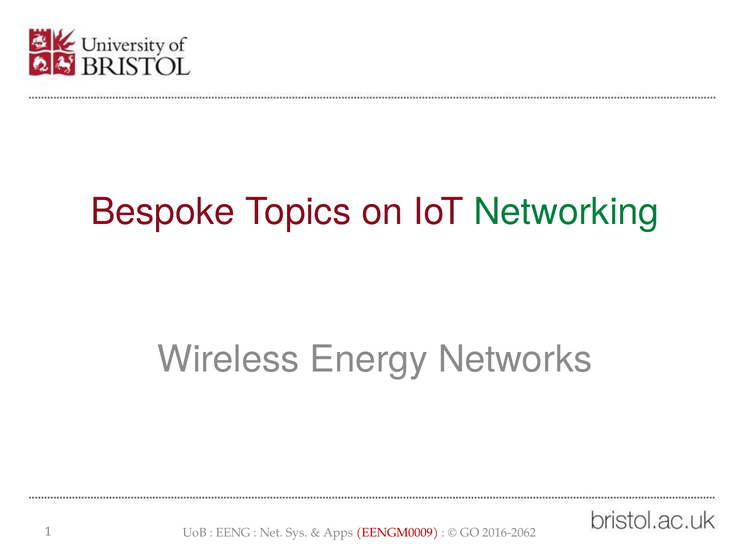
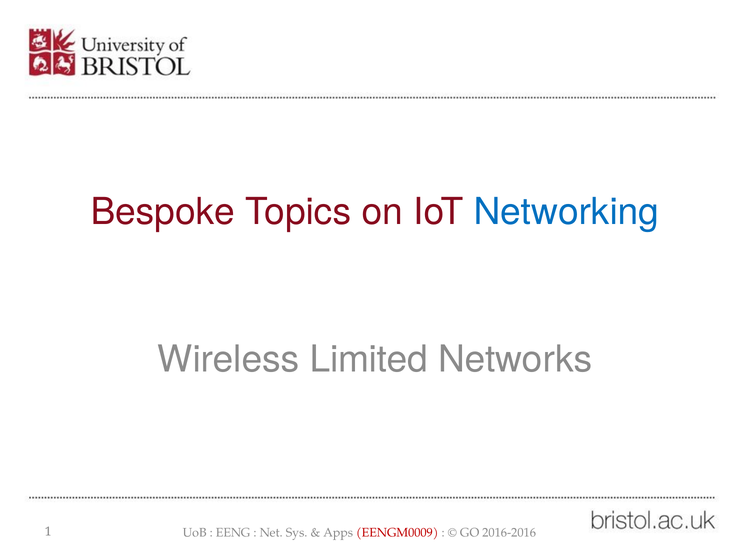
Networking colour: green -> blue
Energy: Energy -> Limited
2016-2062: 2016-2062 -> 2016-2016
